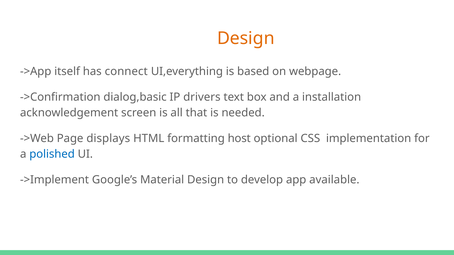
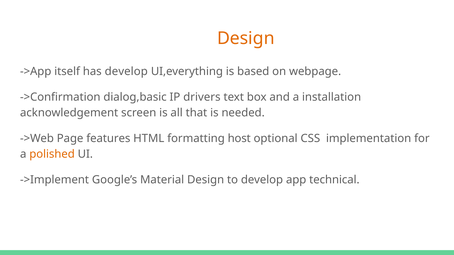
has connect: connect -> develop
displays: displays -> features
polished colour: blue -> orange
available: available -> technical
